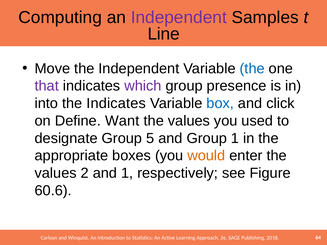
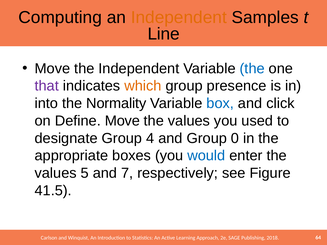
Independent at (179, 17) colour: purple -> orange
which colour: purple -> orange
the Indicates: Indicates -> Normality
Define Want: Want -> Move
5: 5 -> 4
Group 1: 1 -> 0
would colour: orange -> blue
2: 2 -> 5
and 1: 1 -> 7
60.6: 60.6 -> 41.5
